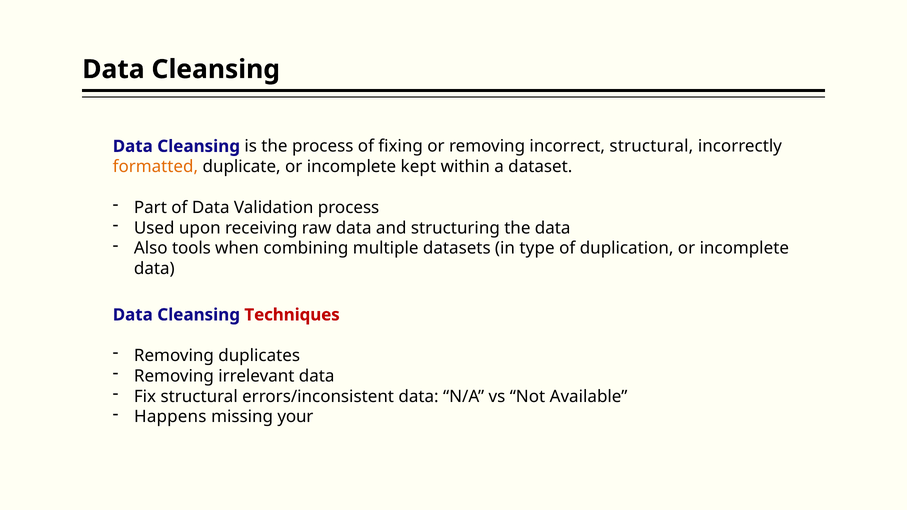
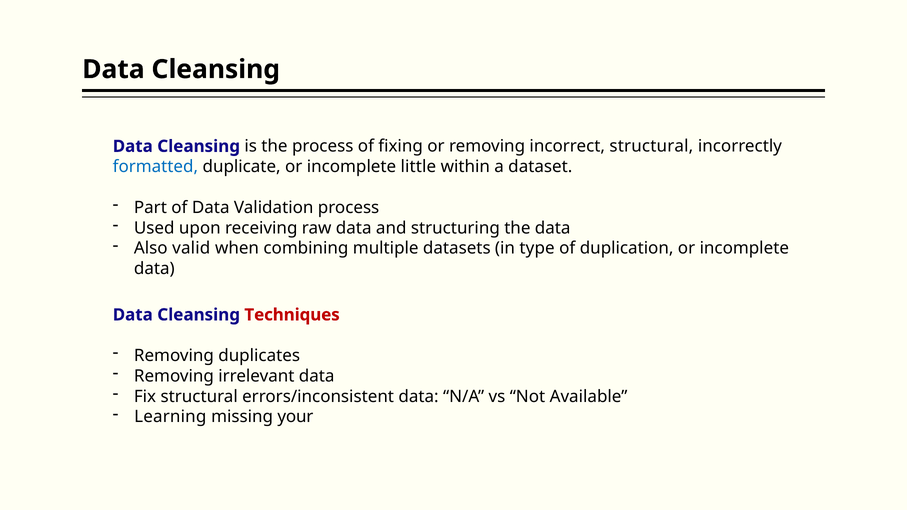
formatted colour: orange -> blue
kept: kept -> little
tools: tools -> valid
Happens: Happens -> Learning
